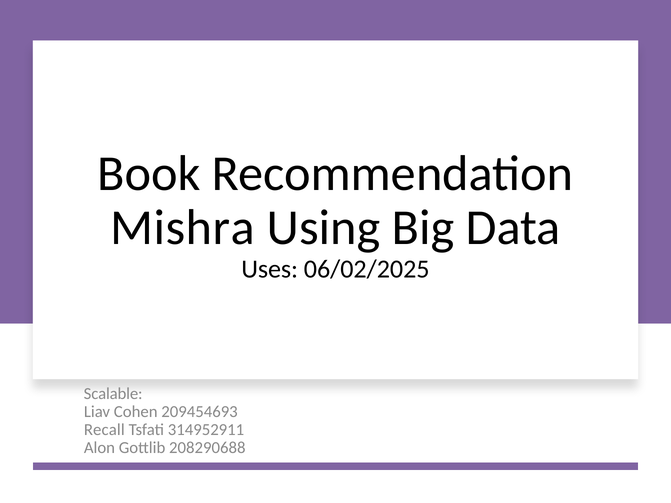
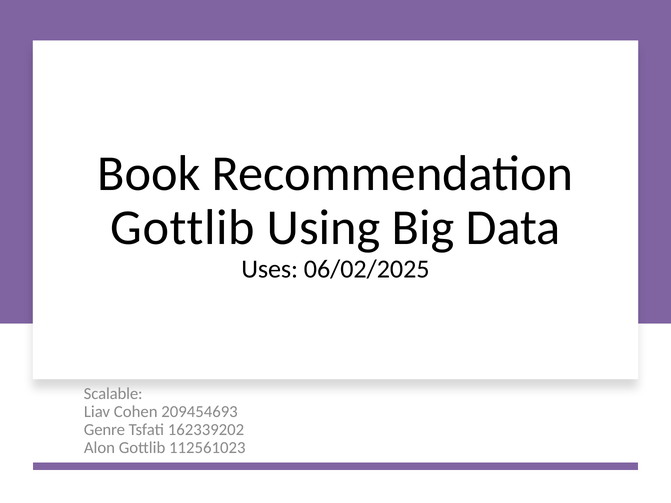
Mishra at (182, 228): Mishra -> Gottlib
Recall: Recall -> Genre
314952911: 314952911 -> 162339202
208290688: 208290688 -> 112561023
